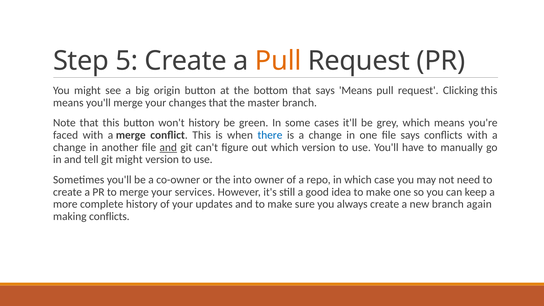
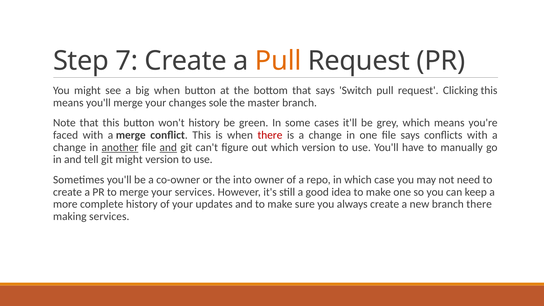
5: 5 -> 7
big origin: origin -> when
says Means: Means -> Switch
changes that: that -> sole
there at (270, 135) colour: blue -> red
another underline: none -> present
branch again: again -> there
making conflicts: conflicts -> services
